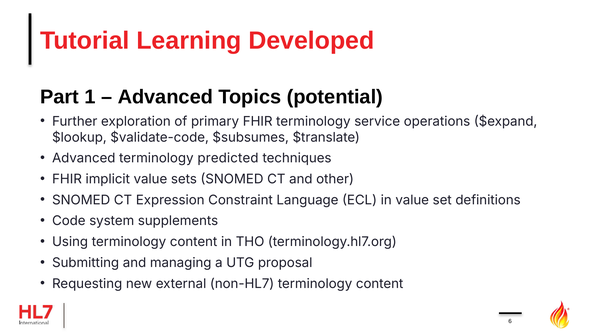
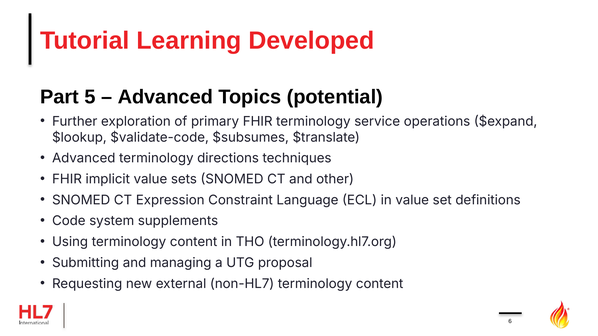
1: 1 -> 5
predicted: predicted -> directions
